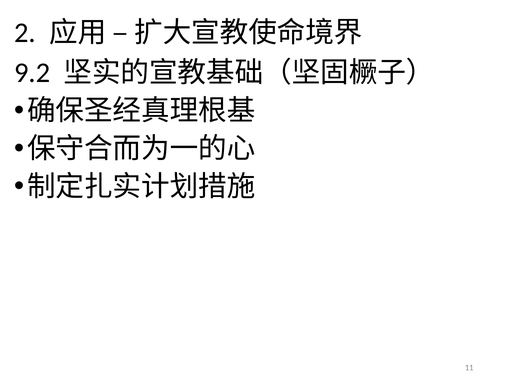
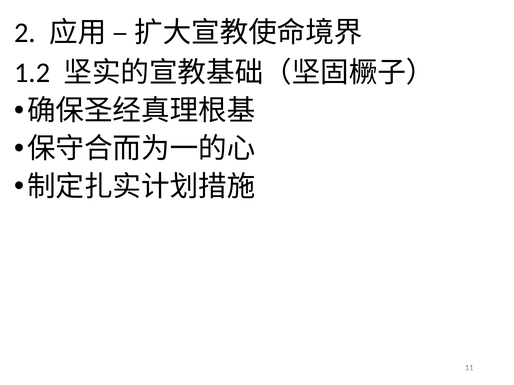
9.2: 9.2 -> 1.2
